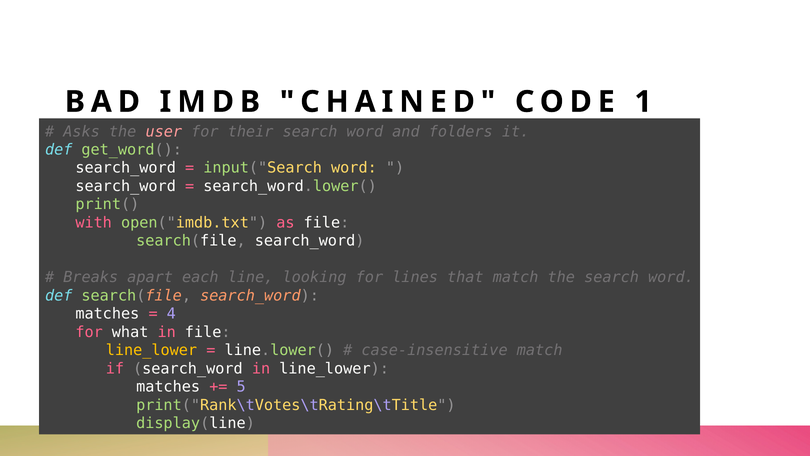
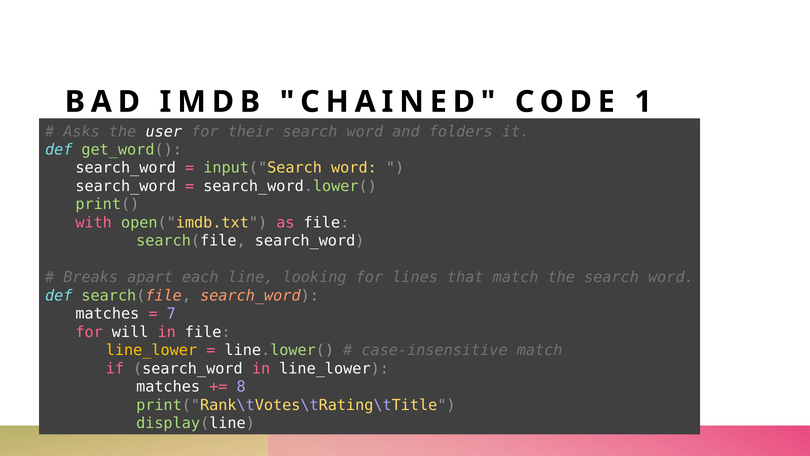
user colour: pink -> white
4: 4 -> 7
what: what -> will
5: 5 -> 8
